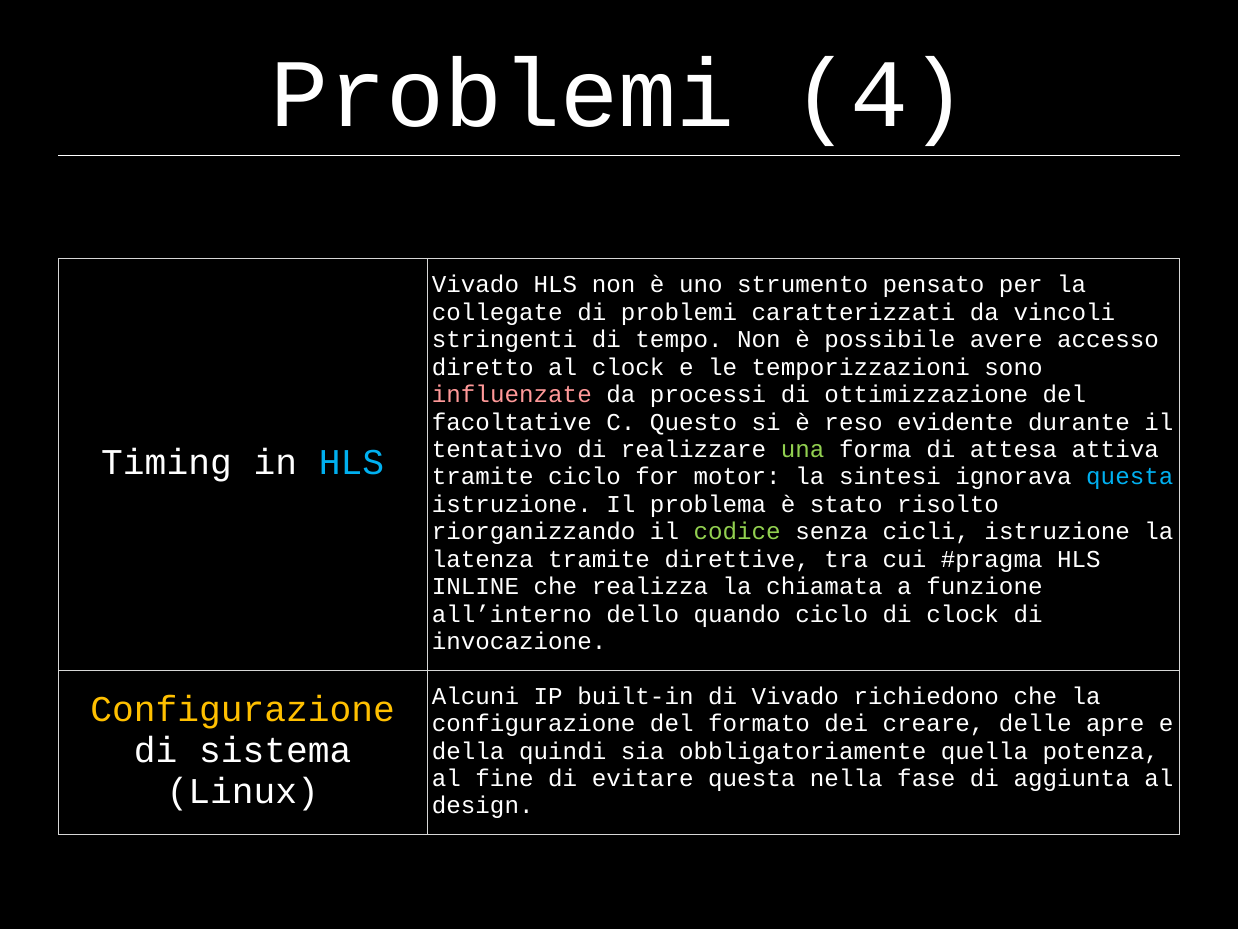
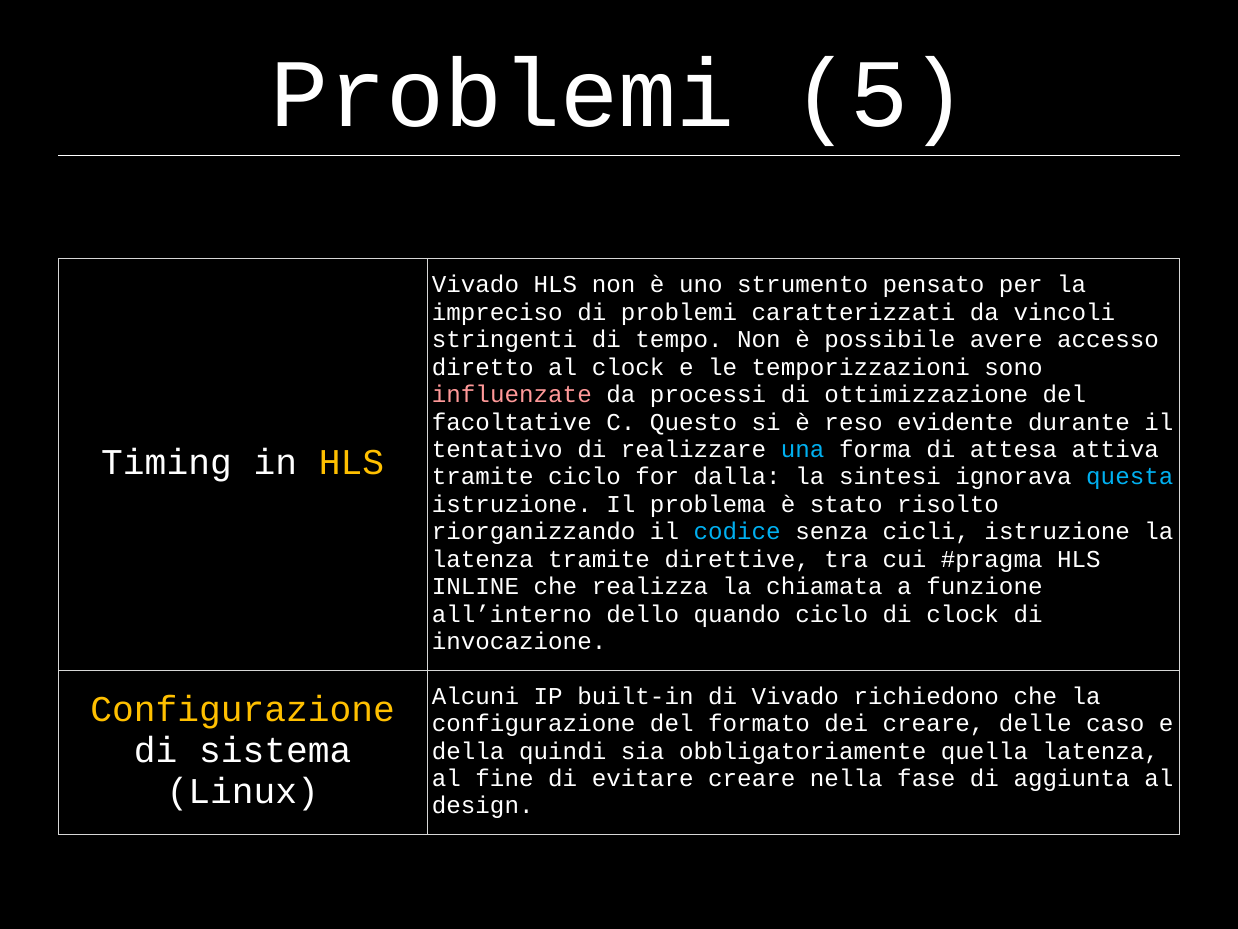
4: 4 -> 5
collegate: collegate -> impreciso
una colour: light green -> light blue
HLS at (351, 462) colour: light blue -> yellow
motor: motor -> dalla
codice colour: light green -> light blue
apre: apre -> caso
quella potenza: potenza -> latenza
evitare questa: questa -> creare
